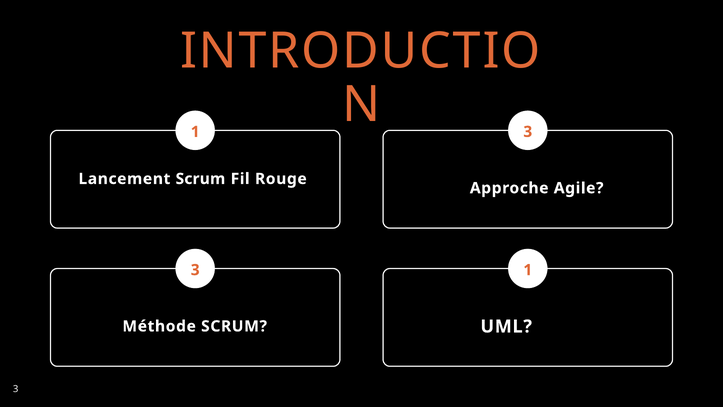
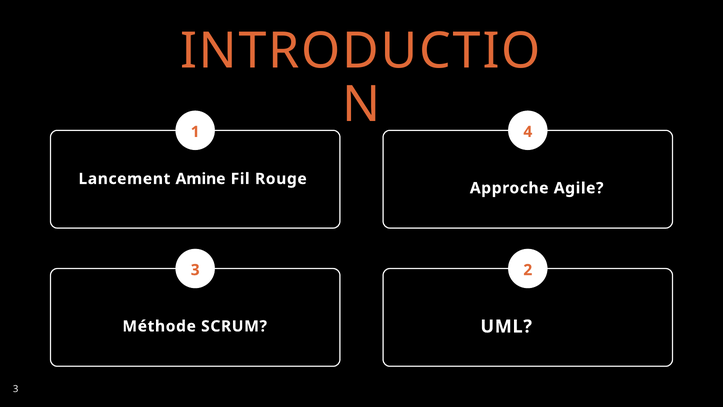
1 3: 3 -> 4
Lancement Scrum: Scrum -> Amine
3 1: 1 -> 2
